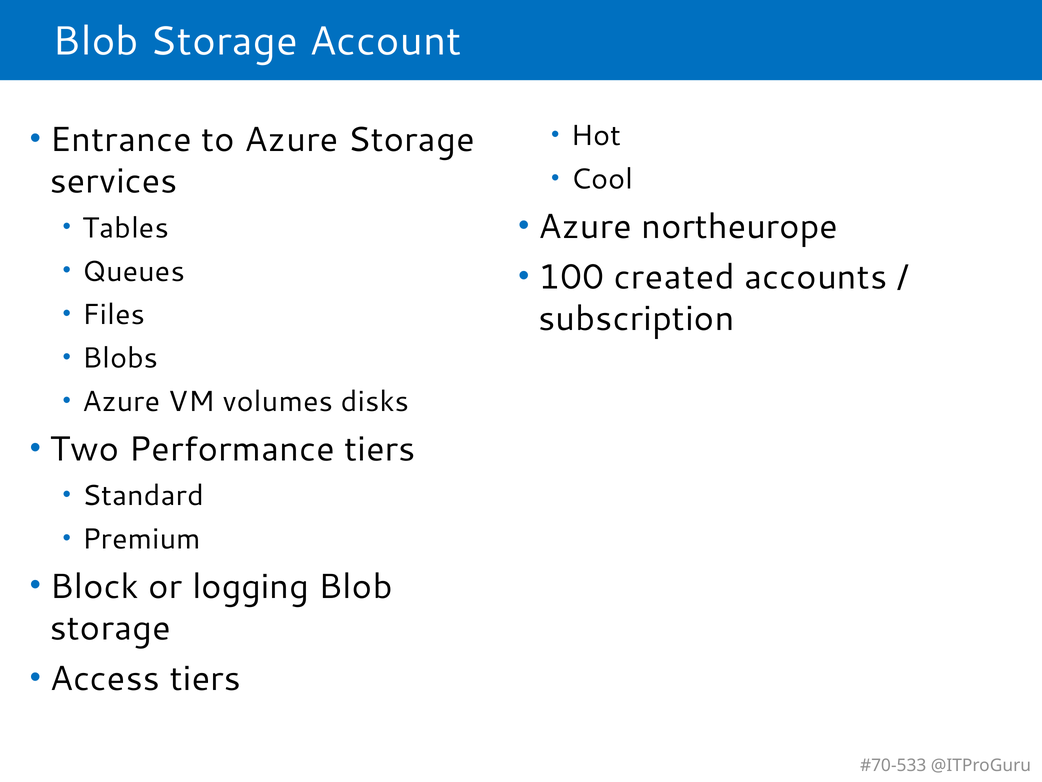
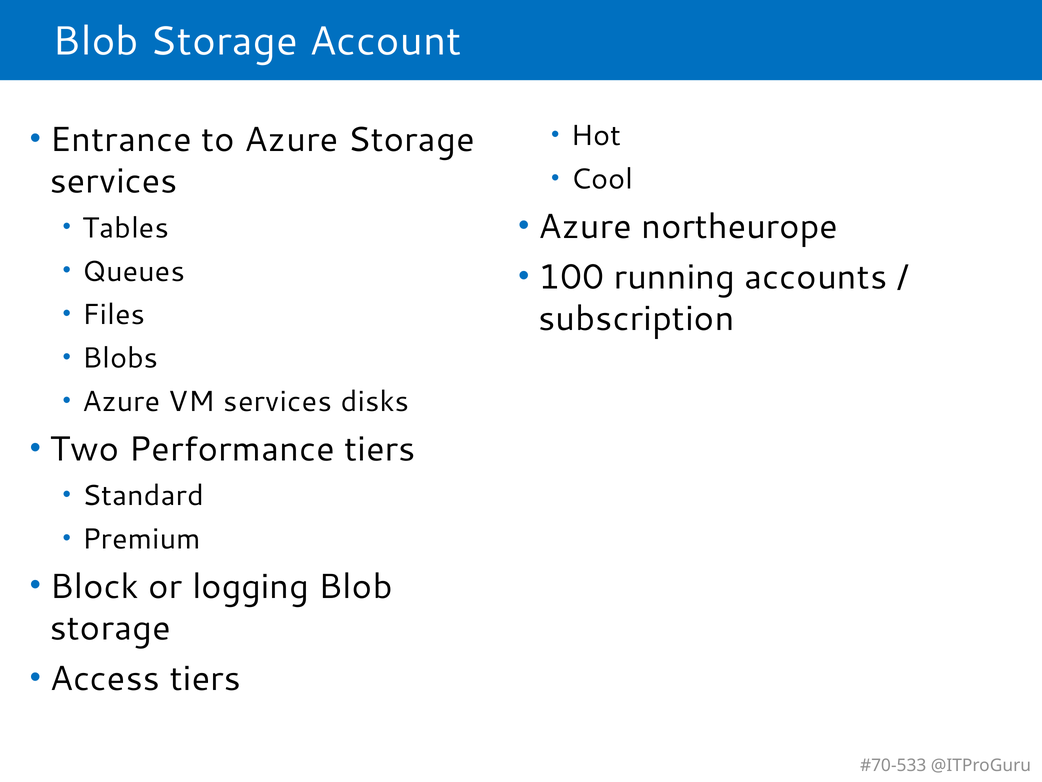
created: created -> running
VM volumes: volumes -> services
